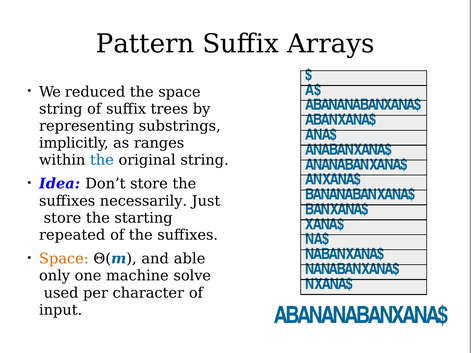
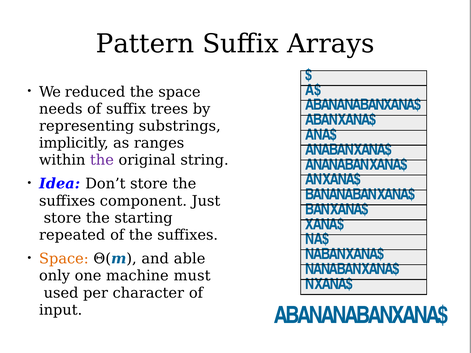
string at (61, 109): string -> needs
the at (102, 160) colour: blue -> purple
necessarily: necessarily -> component
solve: solve -> must
